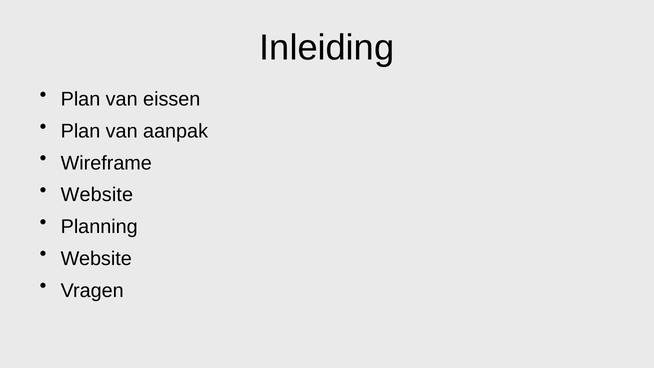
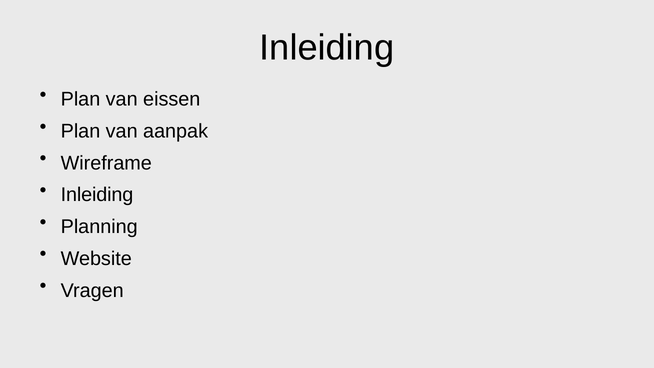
Website at (97, 195): Website -> Inleiding
